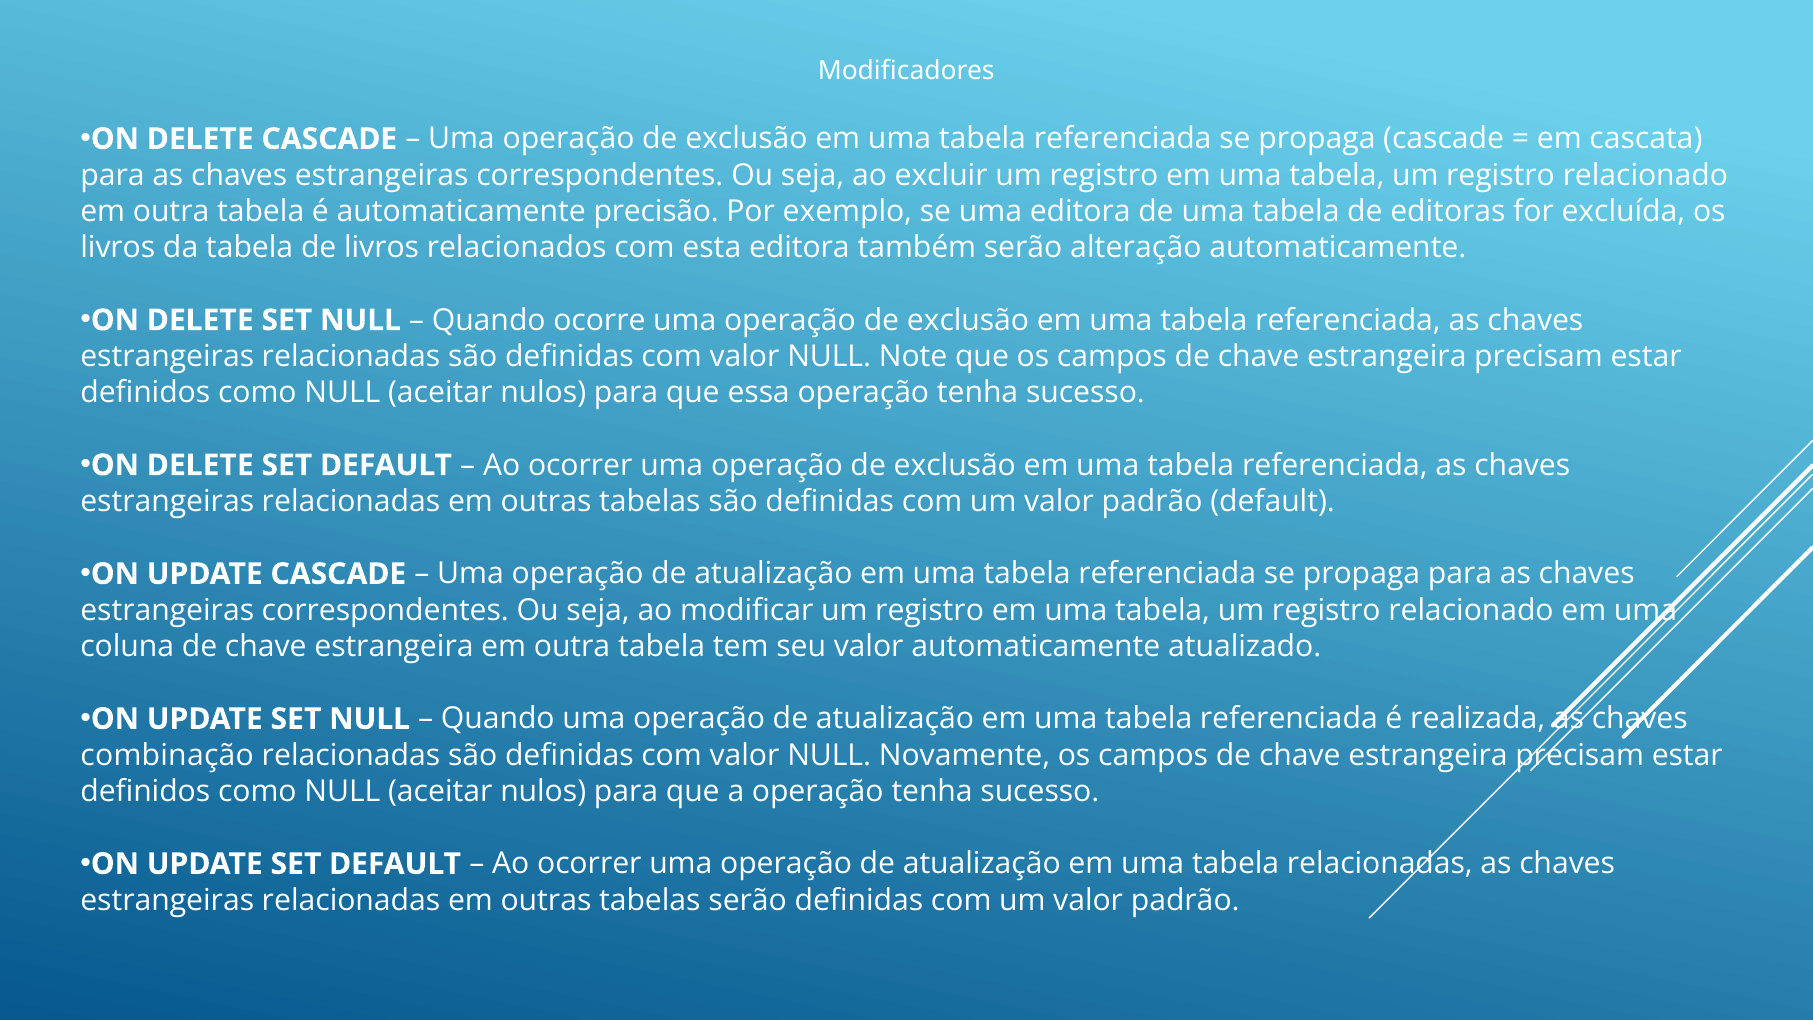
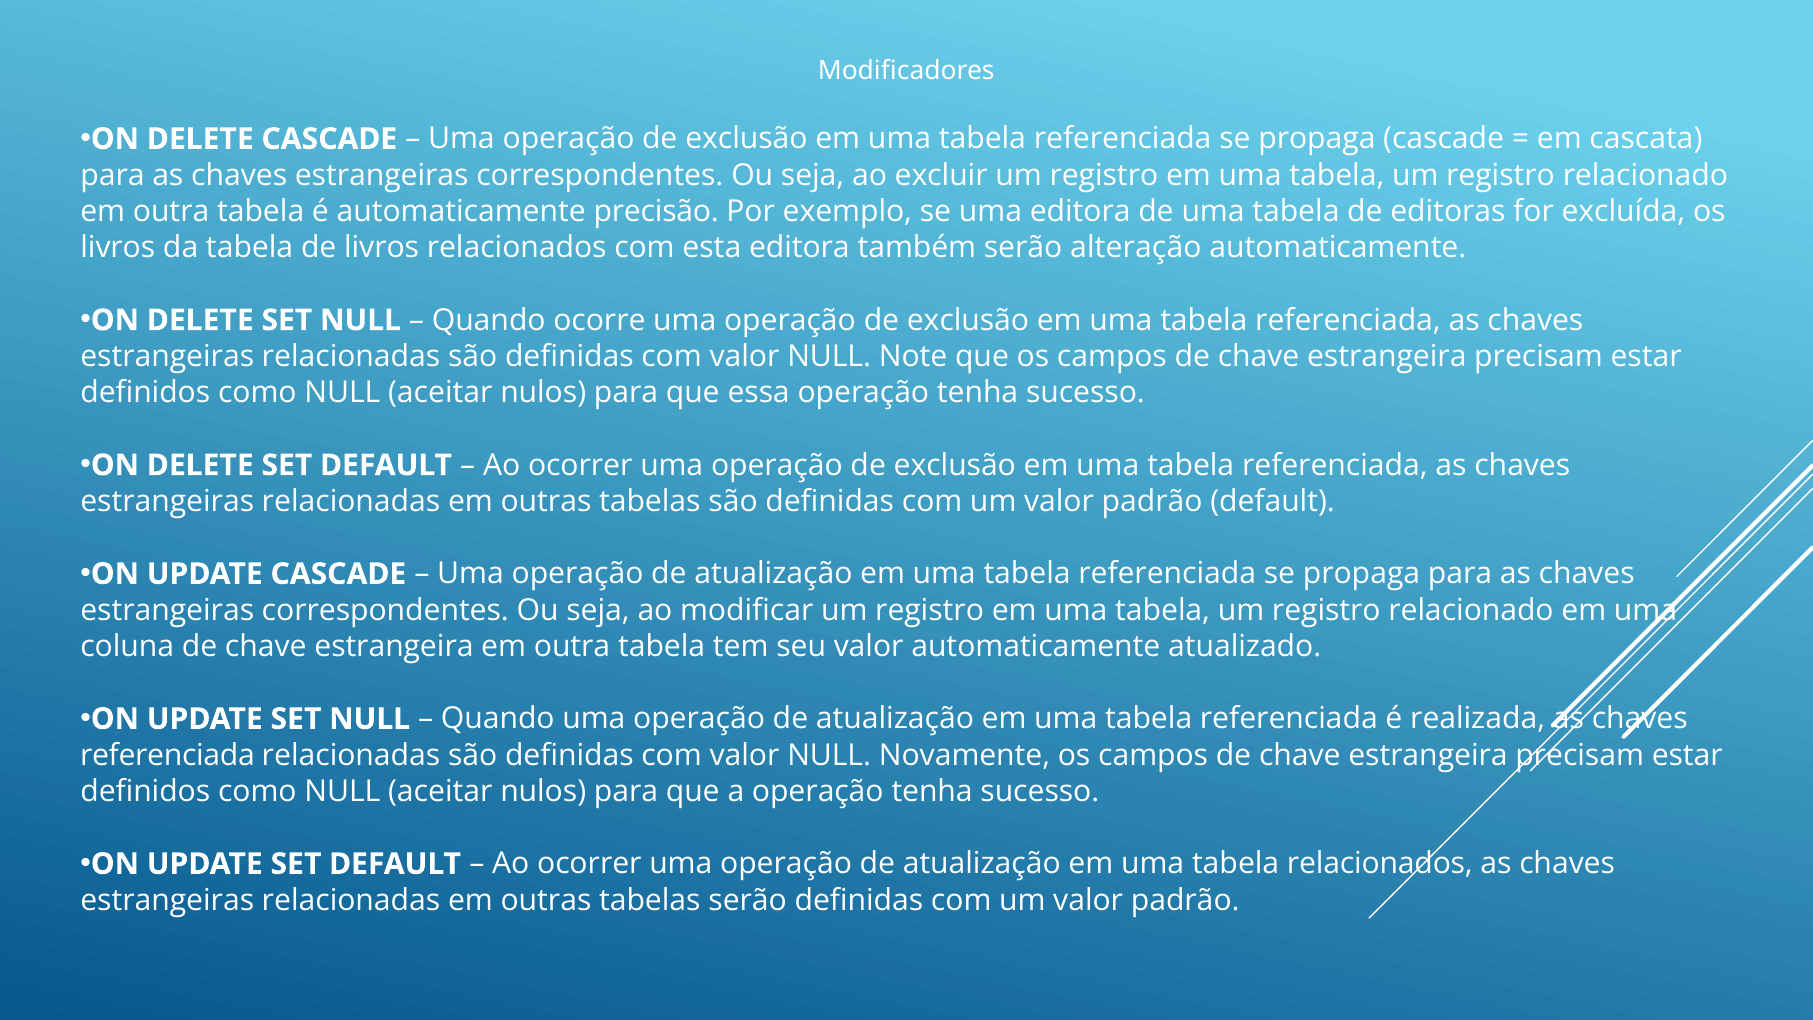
combinação at (167, 755): combinação -> referenciada
tabela relacionadas: relacionadas -> relacionados
